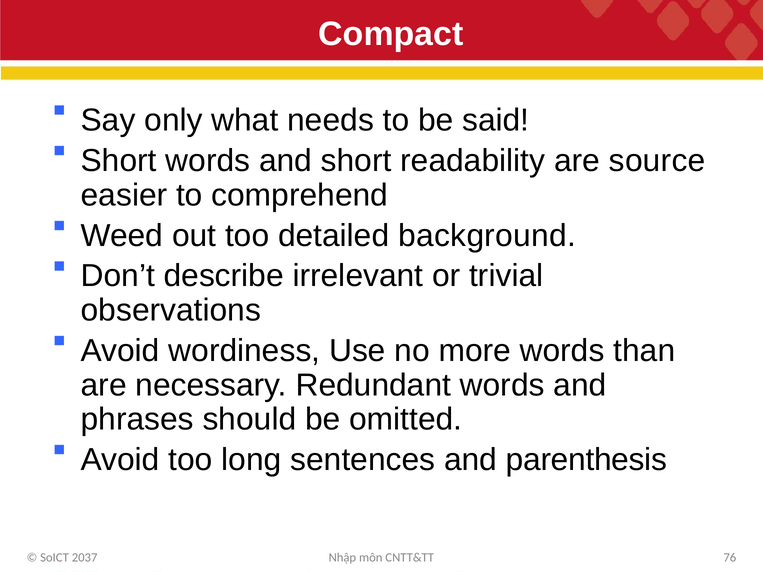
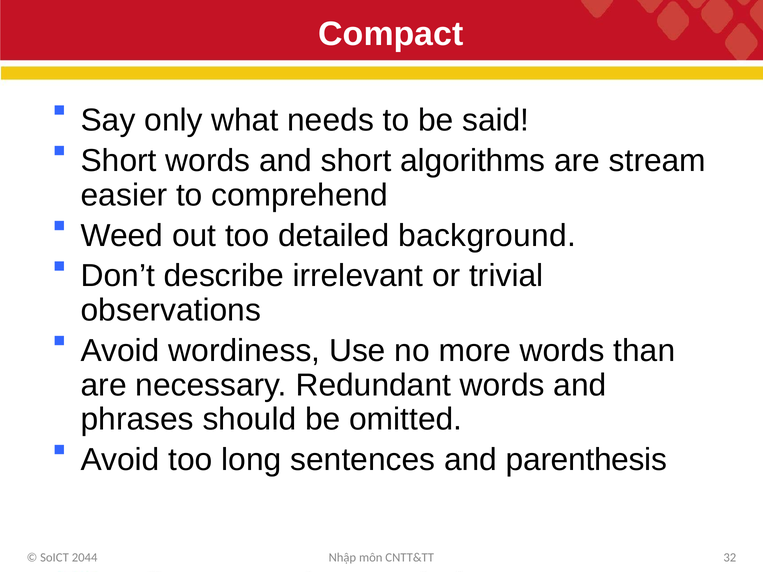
readability: readability -> algorithms
source: source -> stream
76: 76 -> 32
2037: 2037 -> 2044
